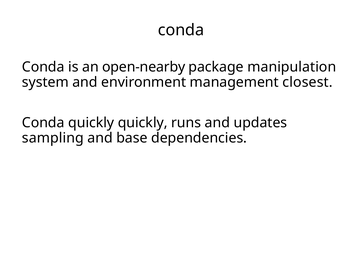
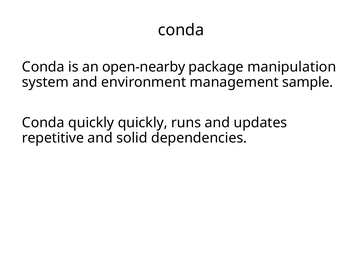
closest: closest -> sample
sampling: sampling -> repetitive
base: base -> solid
